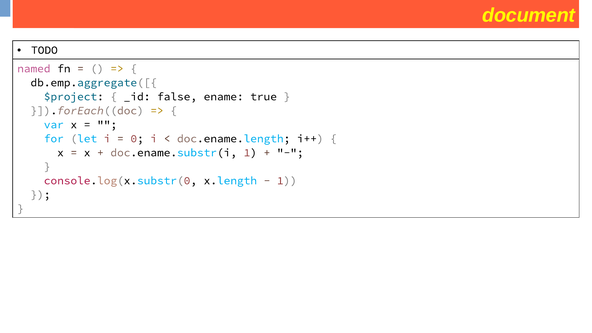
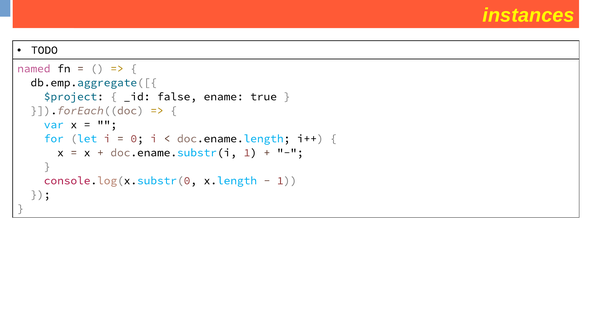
document: document -> instances
